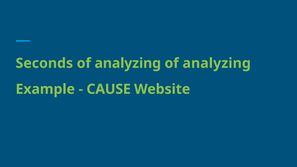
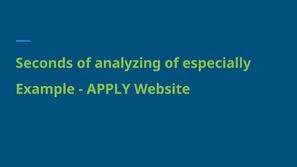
analyzing at (217, 63): analyzing -> especially
CAUSE: CAUSE -> APPLY
